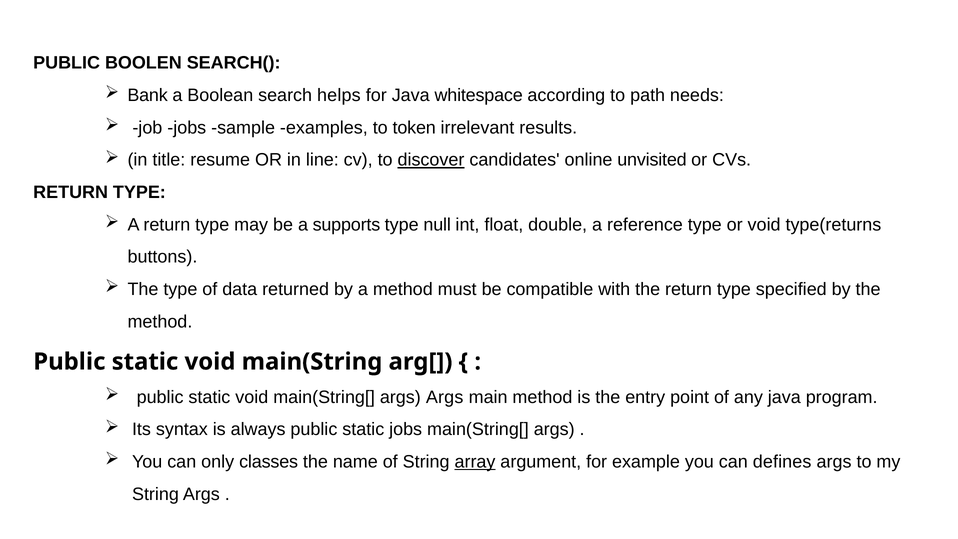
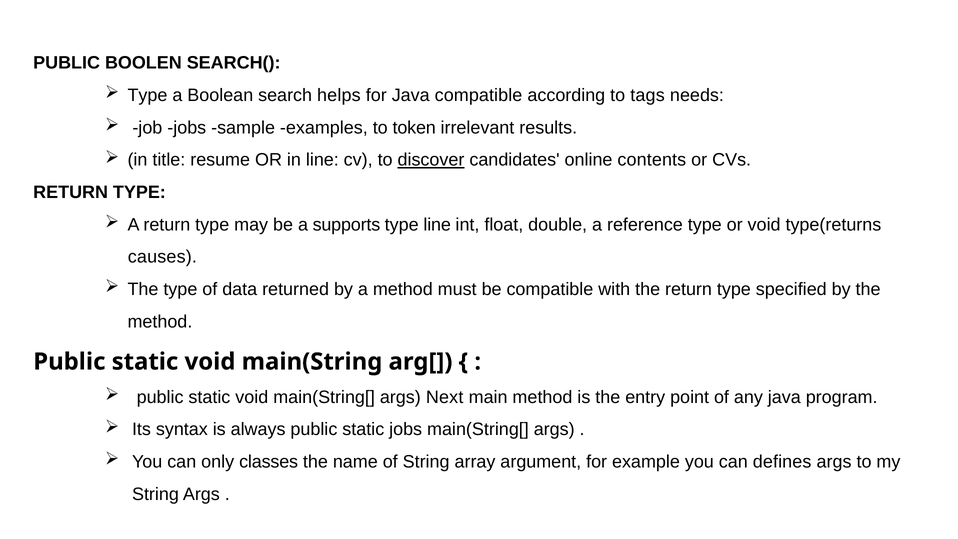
Bank at (148, 95): Bank -> Type
Java whitespace: whitespace -> compatible
path: path -> tags
unvisited: unvisited -> contents
type null: null -> line
buttons: buttons -> causes
args Args: Args -> Next
array underline: present -> none
